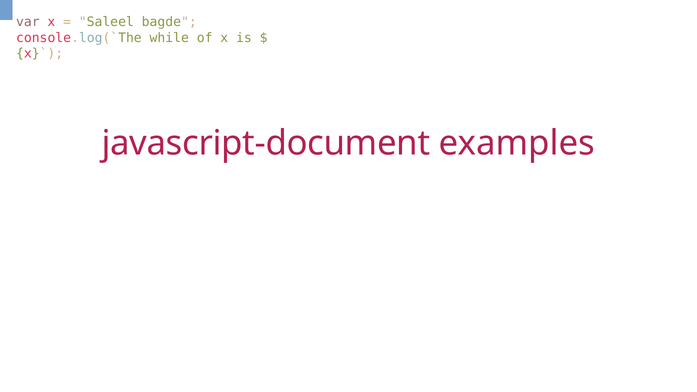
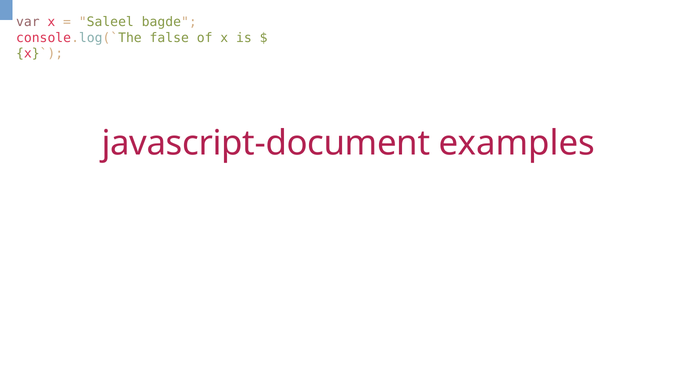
while: while -> false
